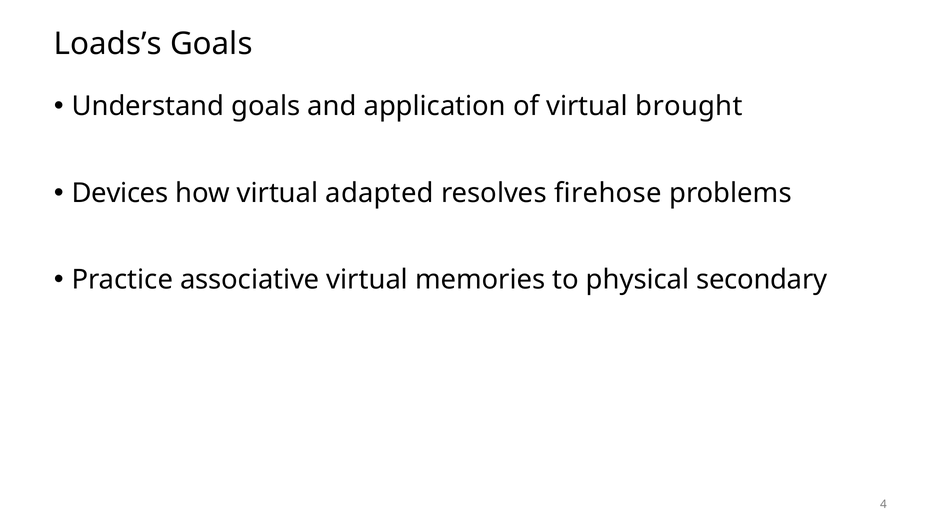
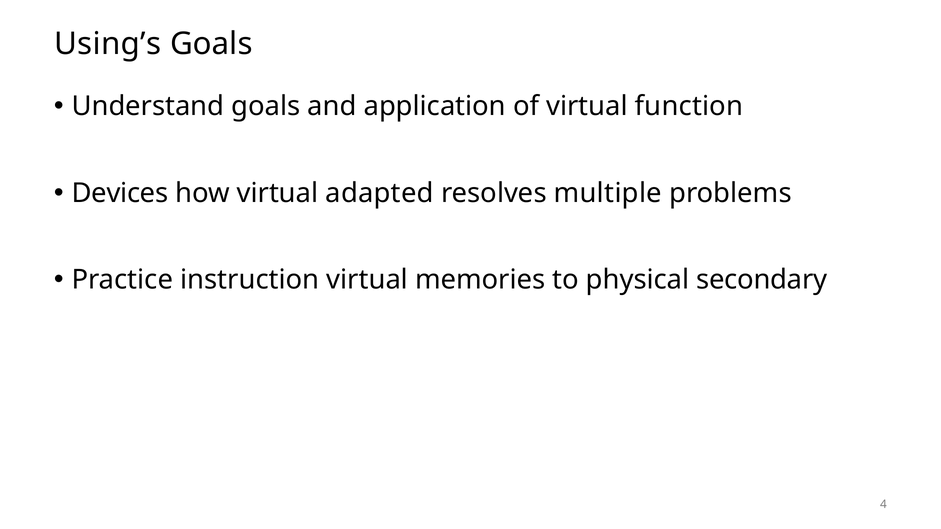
Loads’s: Loads’s -> Using’s
brought: brought -> function
firehose: firehose -> multiple
associative: associative -> instruction
